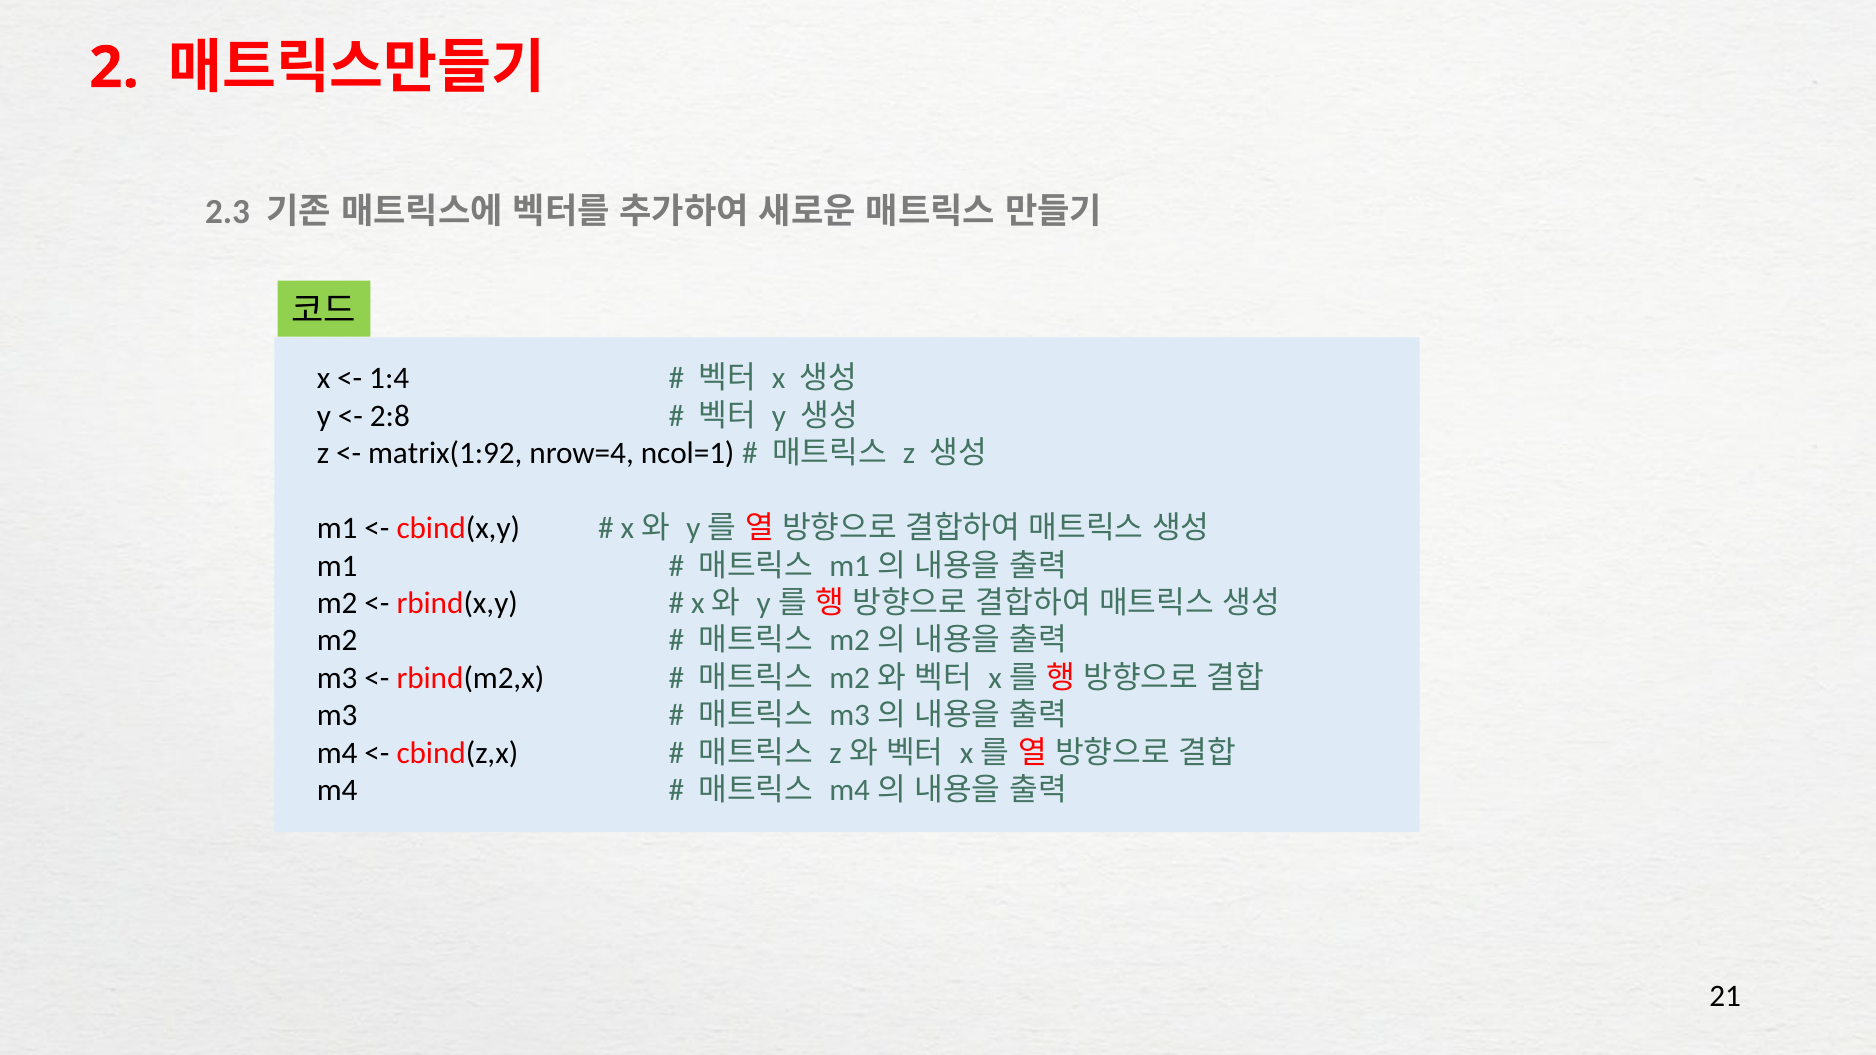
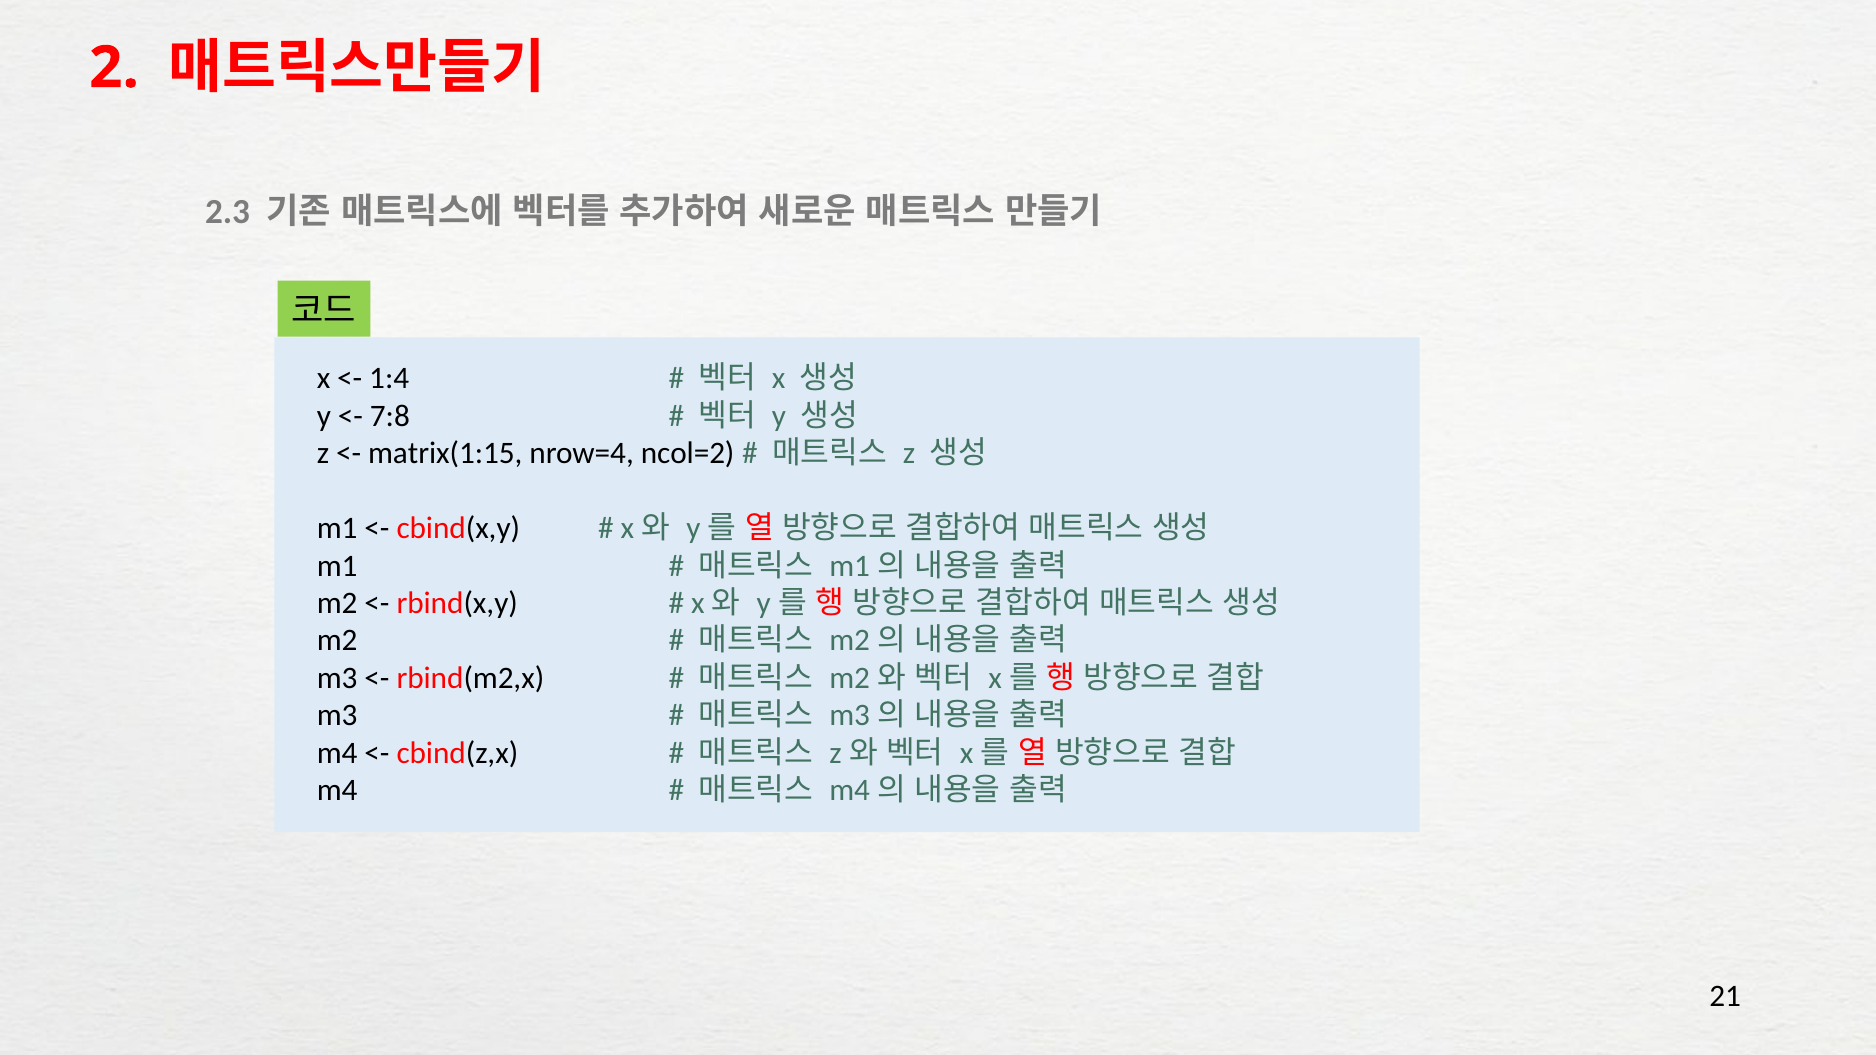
2:8: 2:8 -> 7:8
matrix(1:92: matrix(1:92 -> matrix(1:15
ncol=1: ncol=1 -> ncol=2
